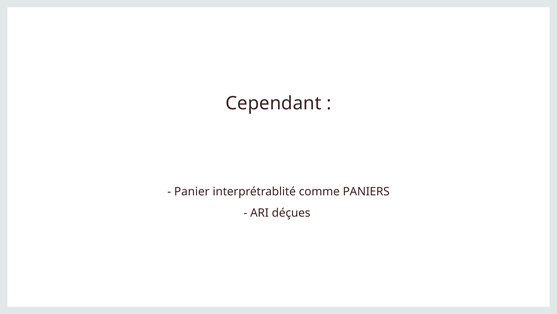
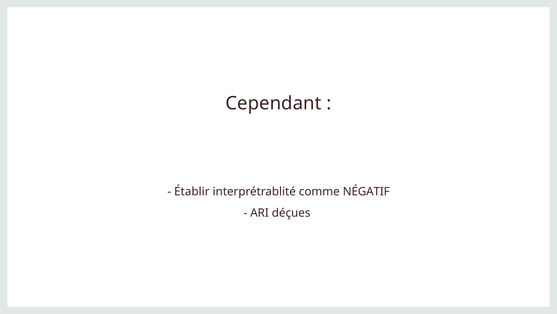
Panier: Panier -> Établir
PANIERS: PANIERS -> NÉGATIF
